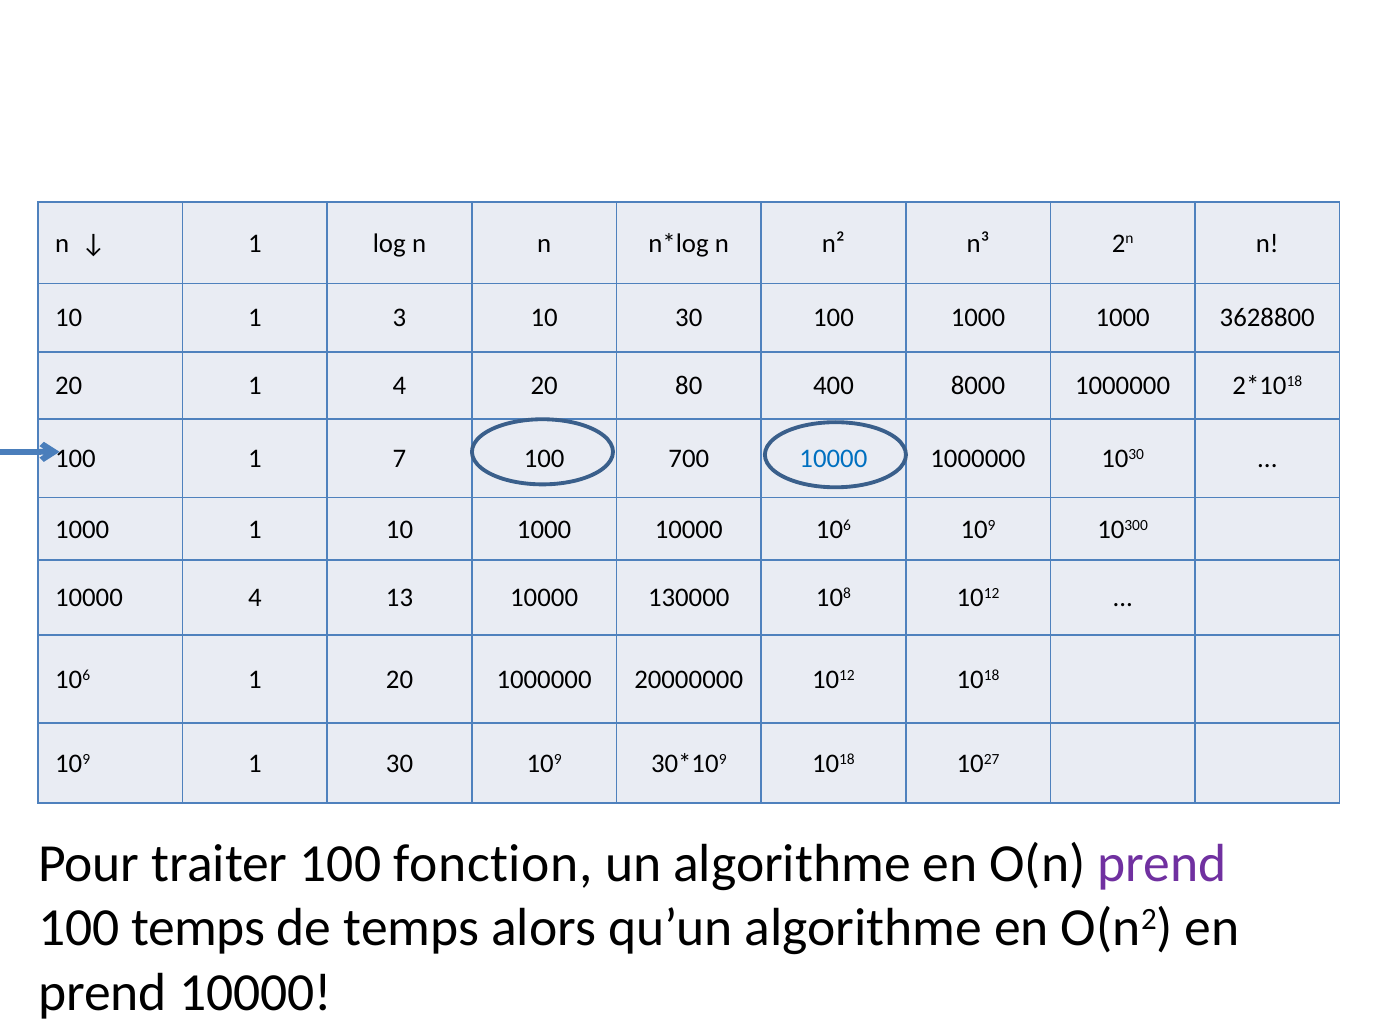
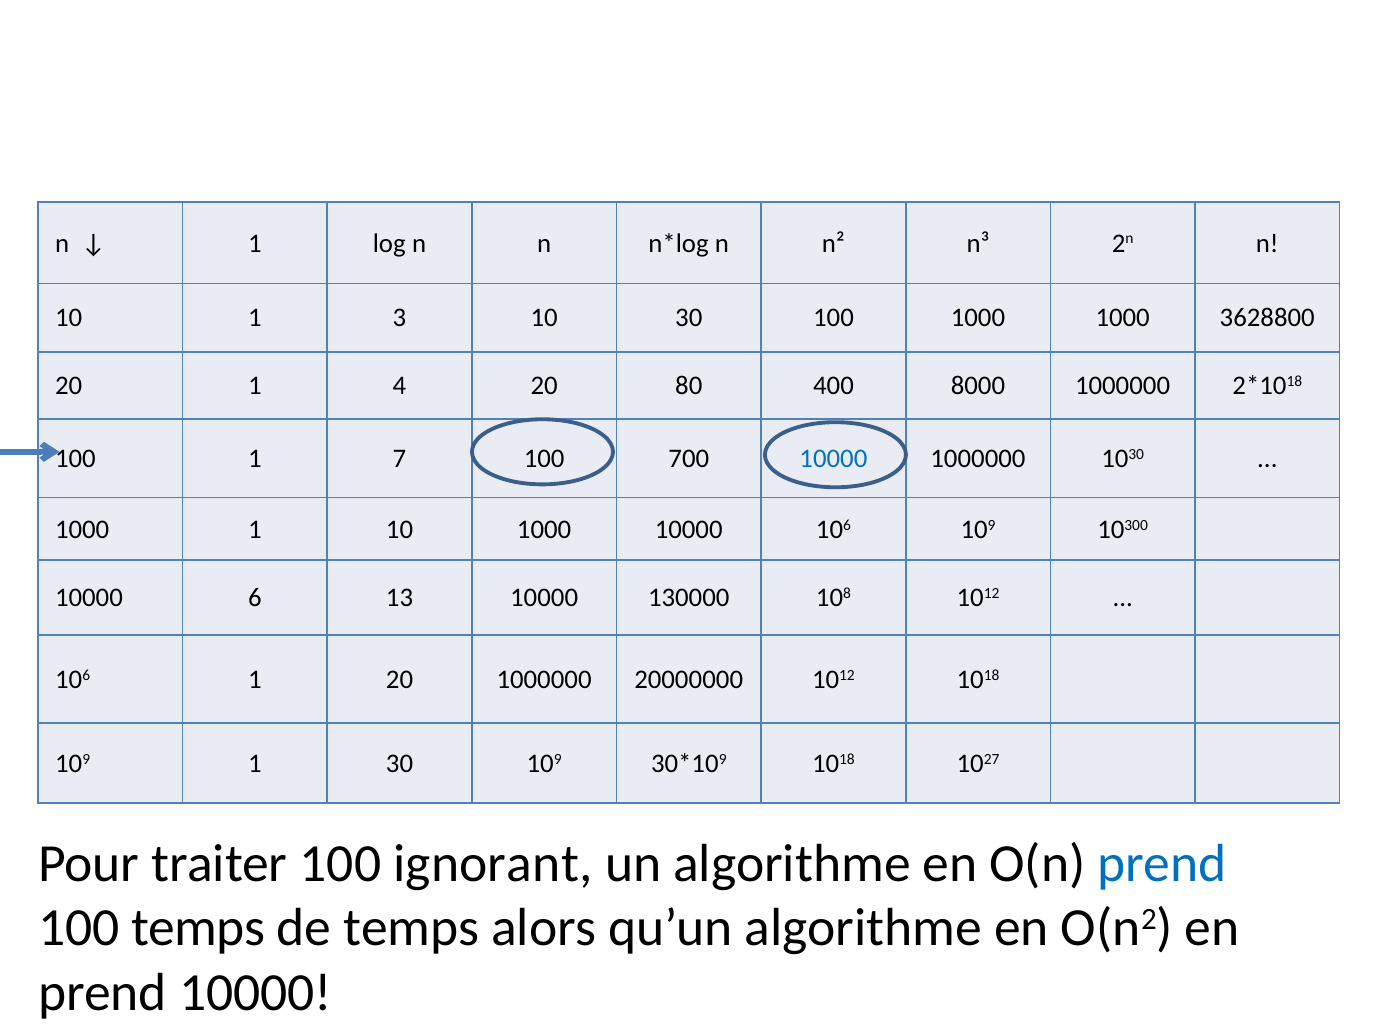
10000 4: 4 -> 6
fonction: fonction -> ignorant
prend at (1162, 863) colour: purple -> blue
